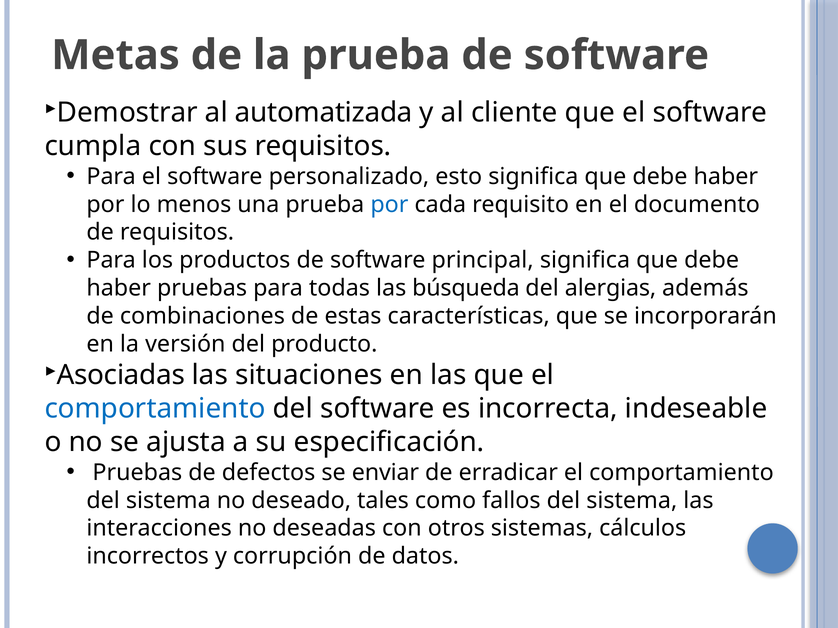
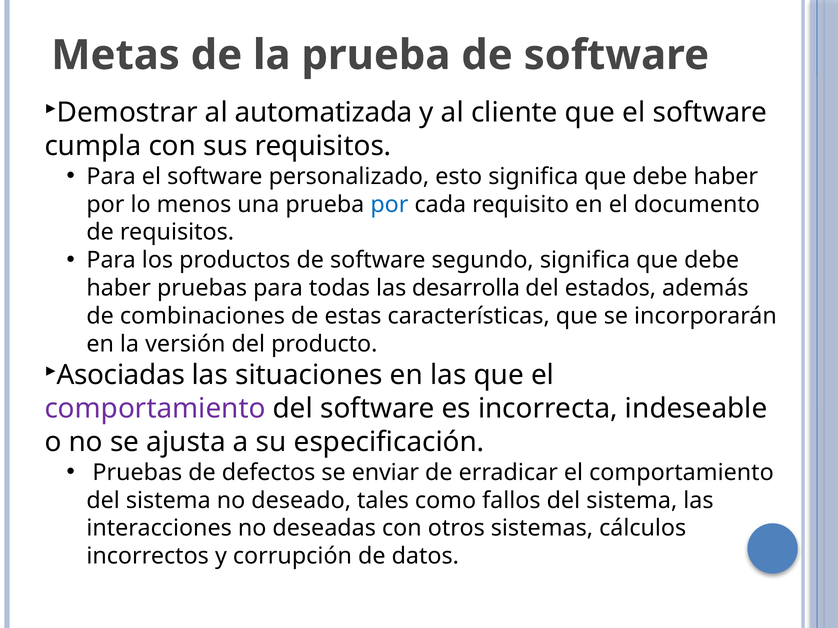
principal: principal -> segundo
búsqueda: búsqueda -> desarrolla
alergias: alergias -> estados
comportamiento at (155, 409) colour: blue -> purple
